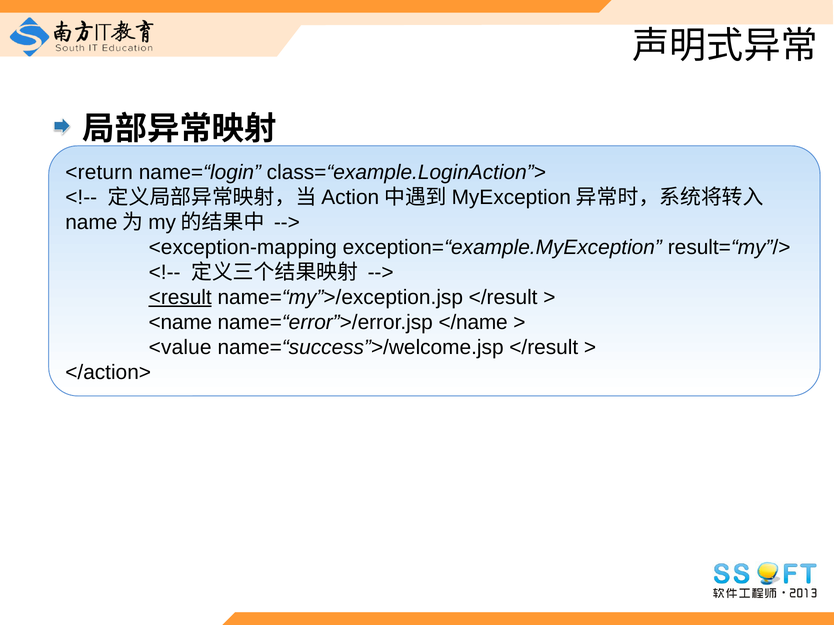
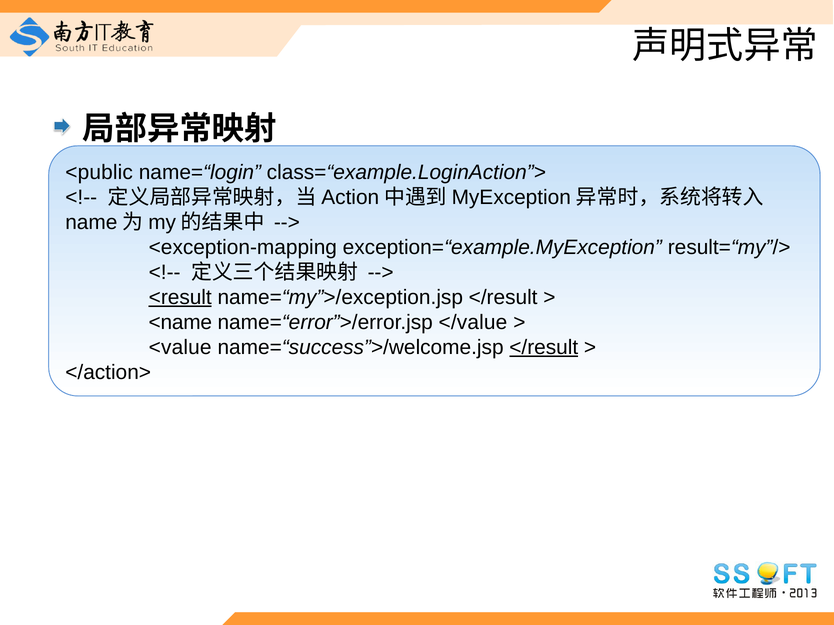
<return: <return -> <public
</name: </name -> </value
</result at (544, 348) underline: none -> present
